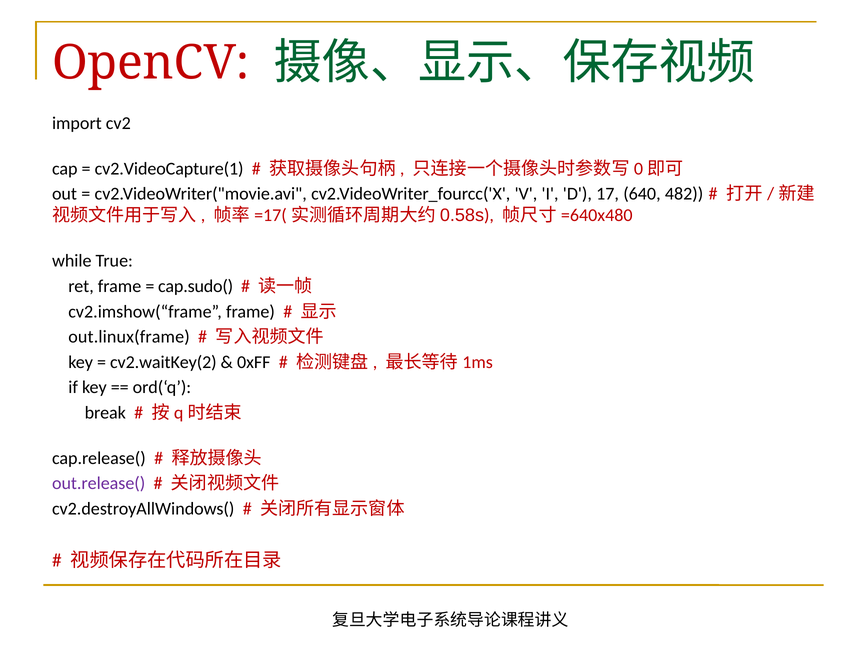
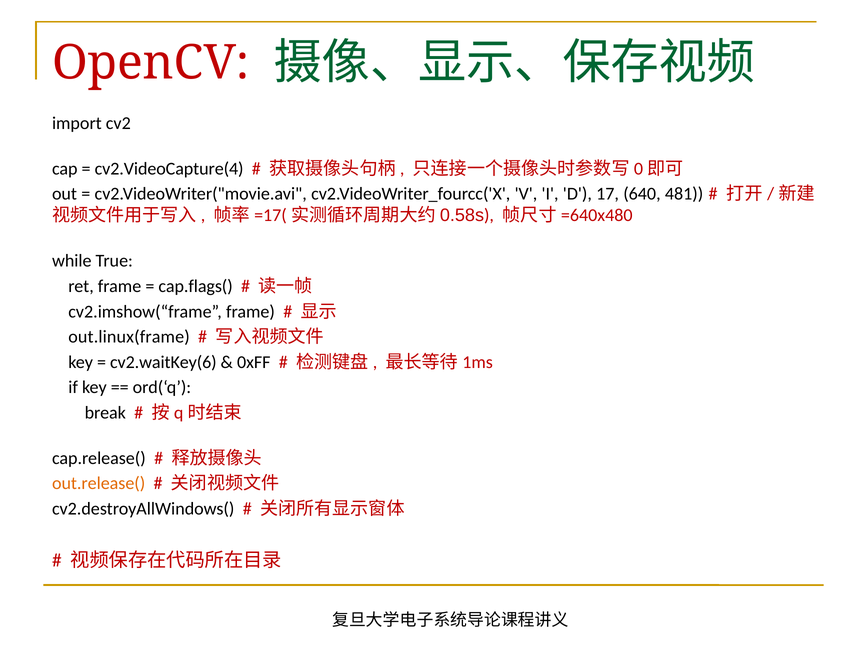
cv2.VideoCapture(1: cv2.VideoCapture(1 -> cv2.VideoCapture(4
482: 482 -> 481
cap.sudo(: cap.sudo( -> cap.flags(
cv2.waitKey(2: cv2.waitKey(2 -> cv2.waitKey(6
out.release( colour: purple -> orange
